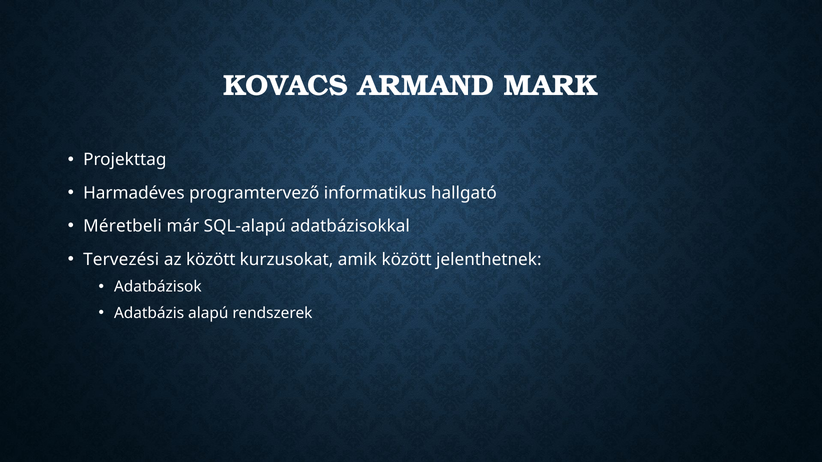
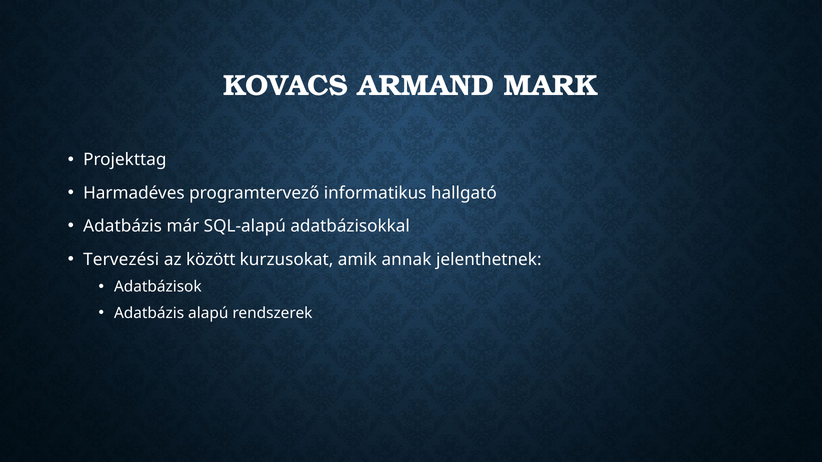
Méretbeli at (123, 226): Méretbeli -> Adatbázis
amik között: között -> annak
